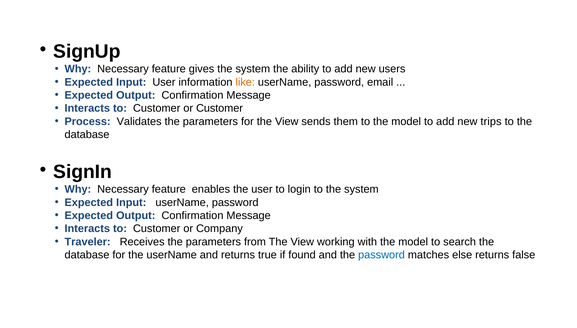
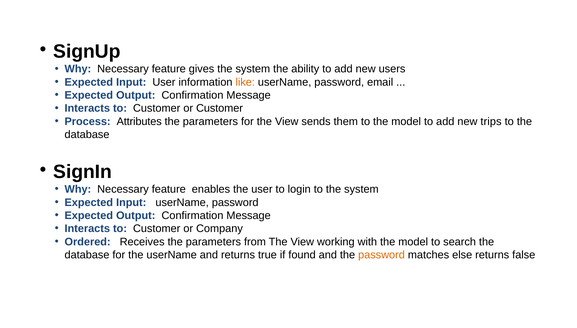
Validates: Validates -> Attributes
Traveler: Traveler -> Ordered
password at (381, 255) colour: blue -> orange
